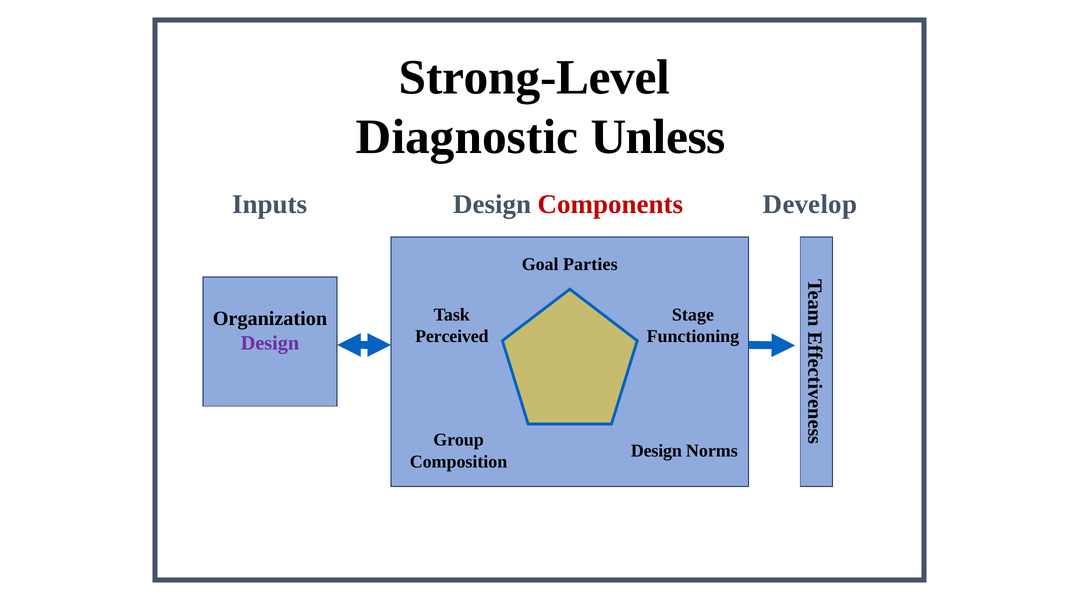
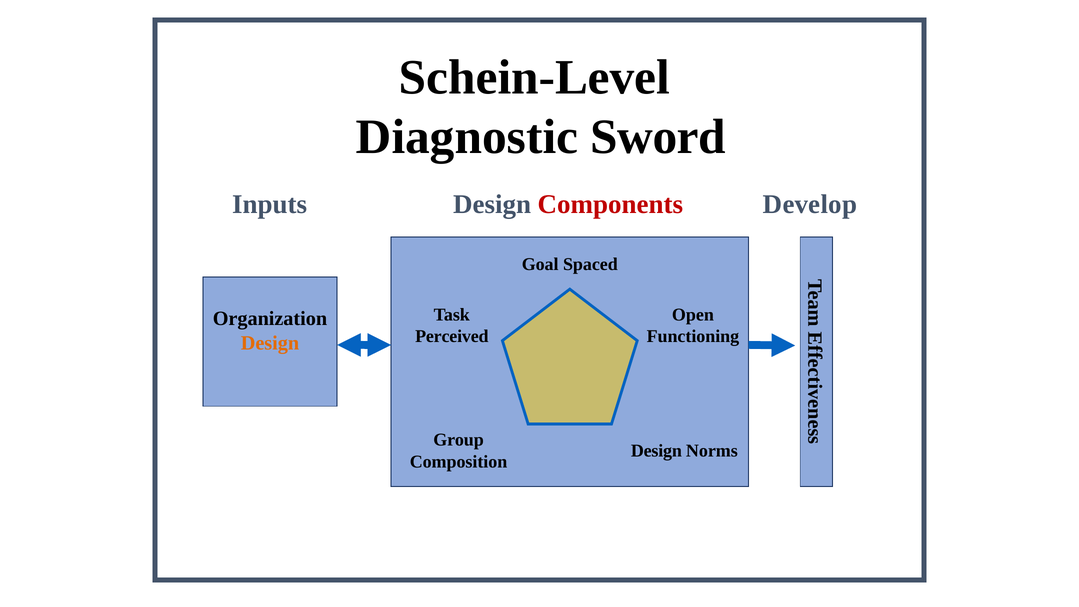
Strong-Level: Strong-Level -> Schein-Level
Unless: Unless -> Sword
Parties: Parties -> Spaced
Stage: Stage -> Open
Design at (270, 343) colour: purple -> orange
